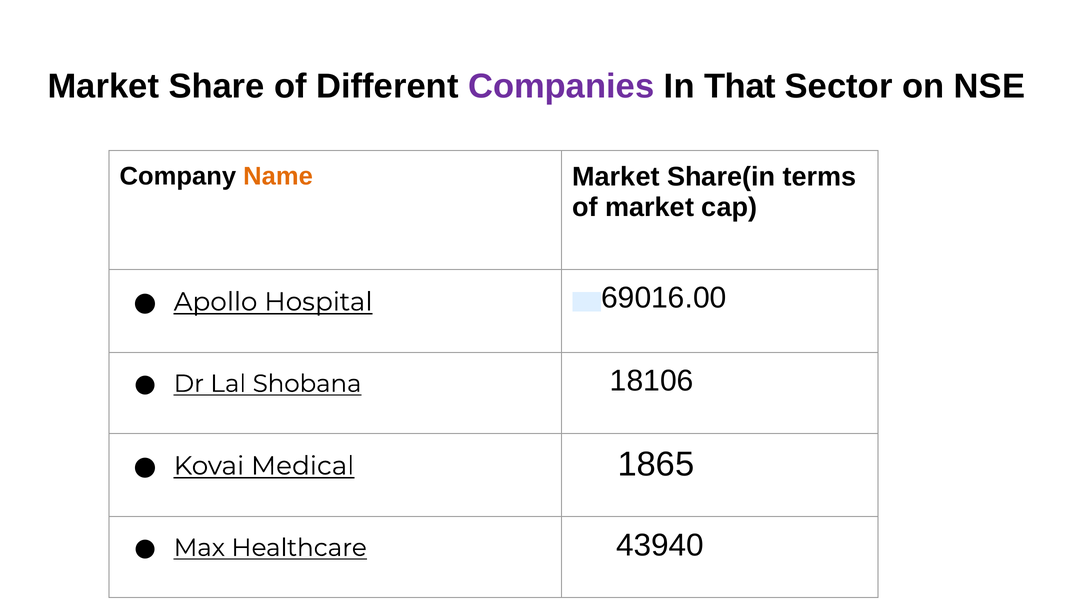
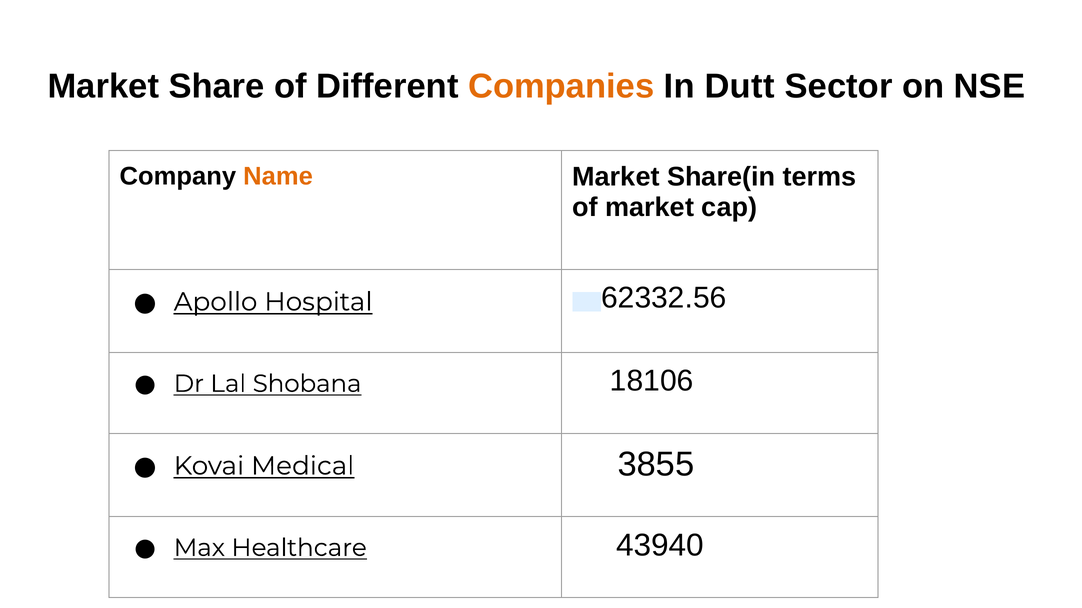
Companies colour: purple -> orange
That: That -> Dutt
69016.00: 69016.00 -> 62332.56
1865: 1865 -> 3855
